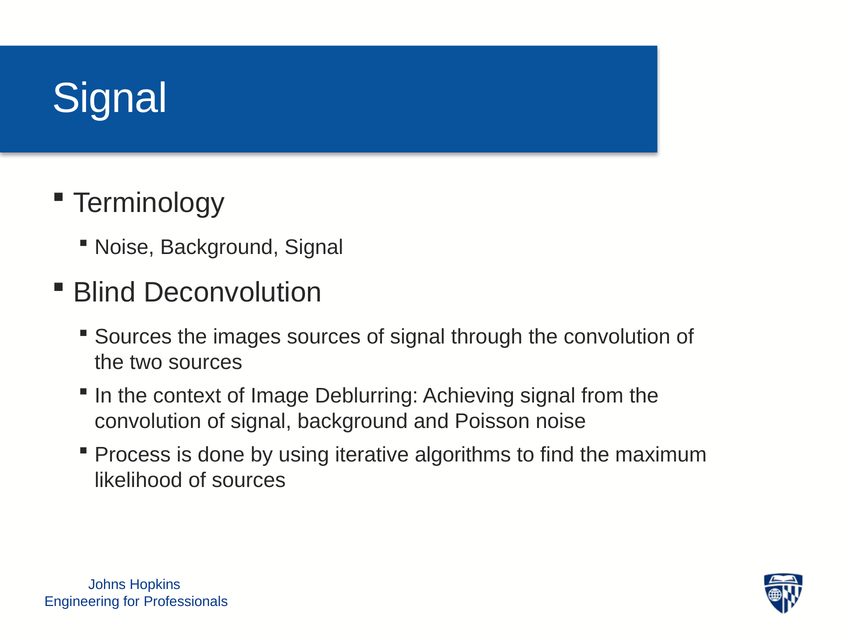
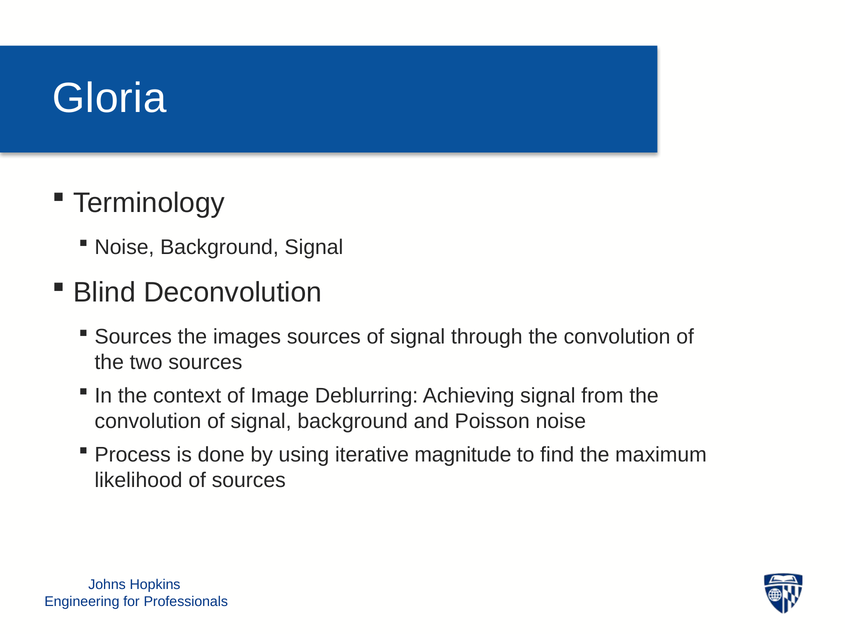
Signal at (110, 98): Signal -> Gloria
algorithms: algorithms -> magnitude
